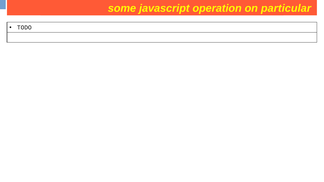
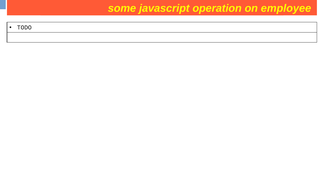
particular: particular -> employee
